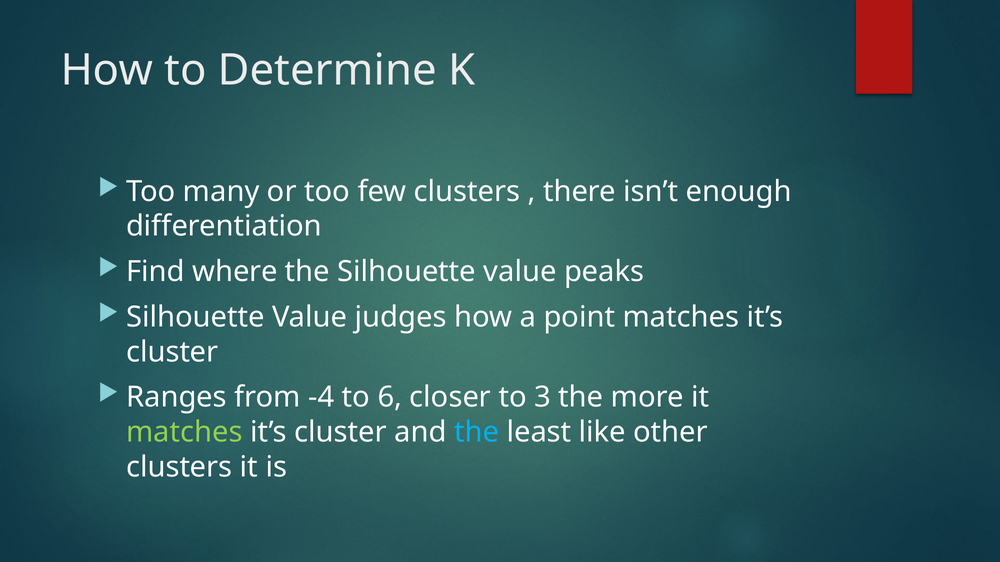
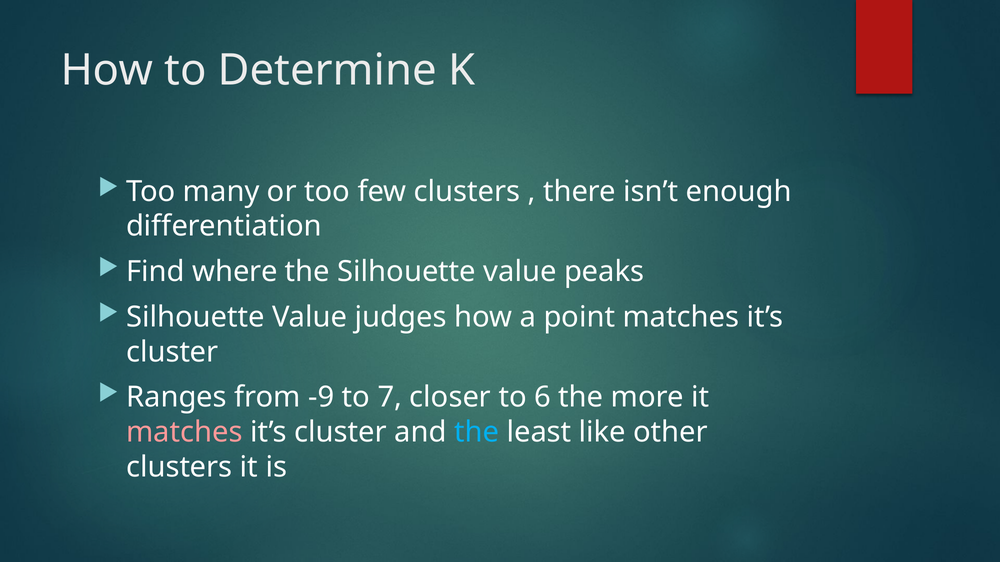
-4: -4 -> -9
6: 6 -> 7
3: 3 -> 6
matches at (184, 432) colour: light green -> pink
